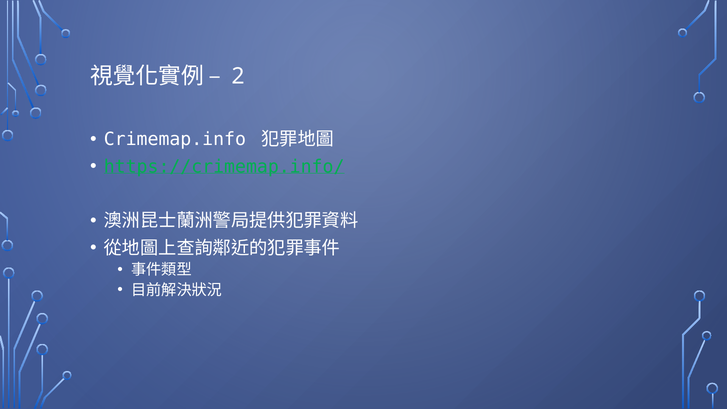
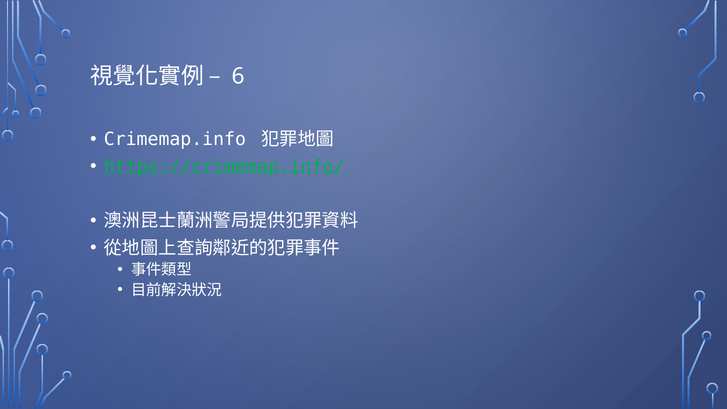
2: 2 -> 6
